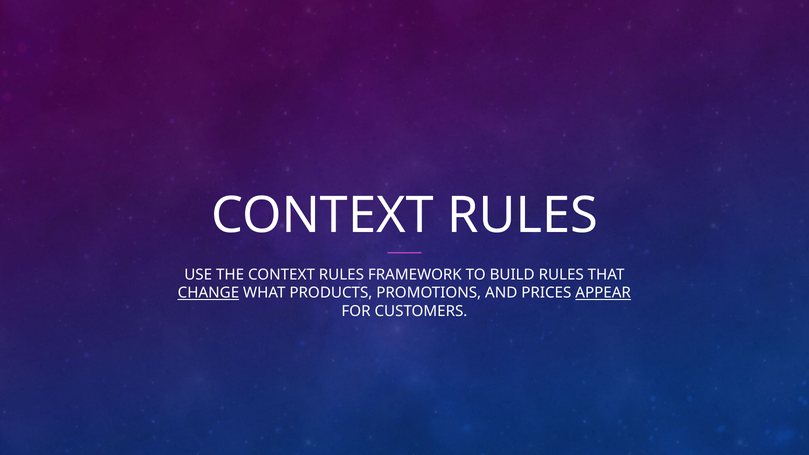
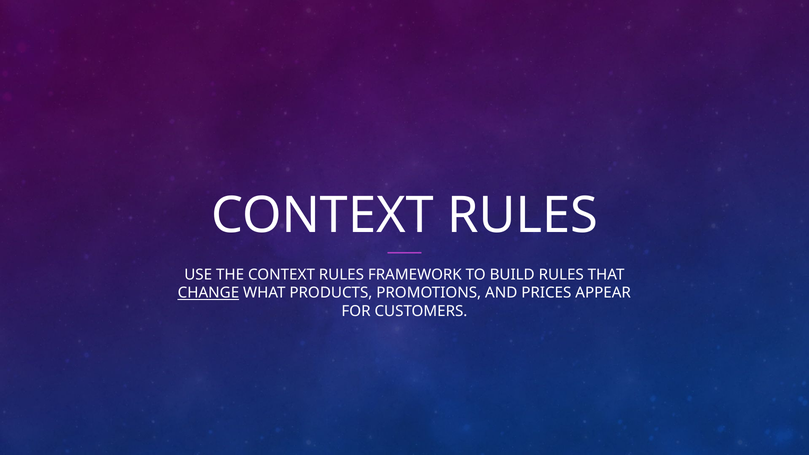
APPEAR underline: present -> none
